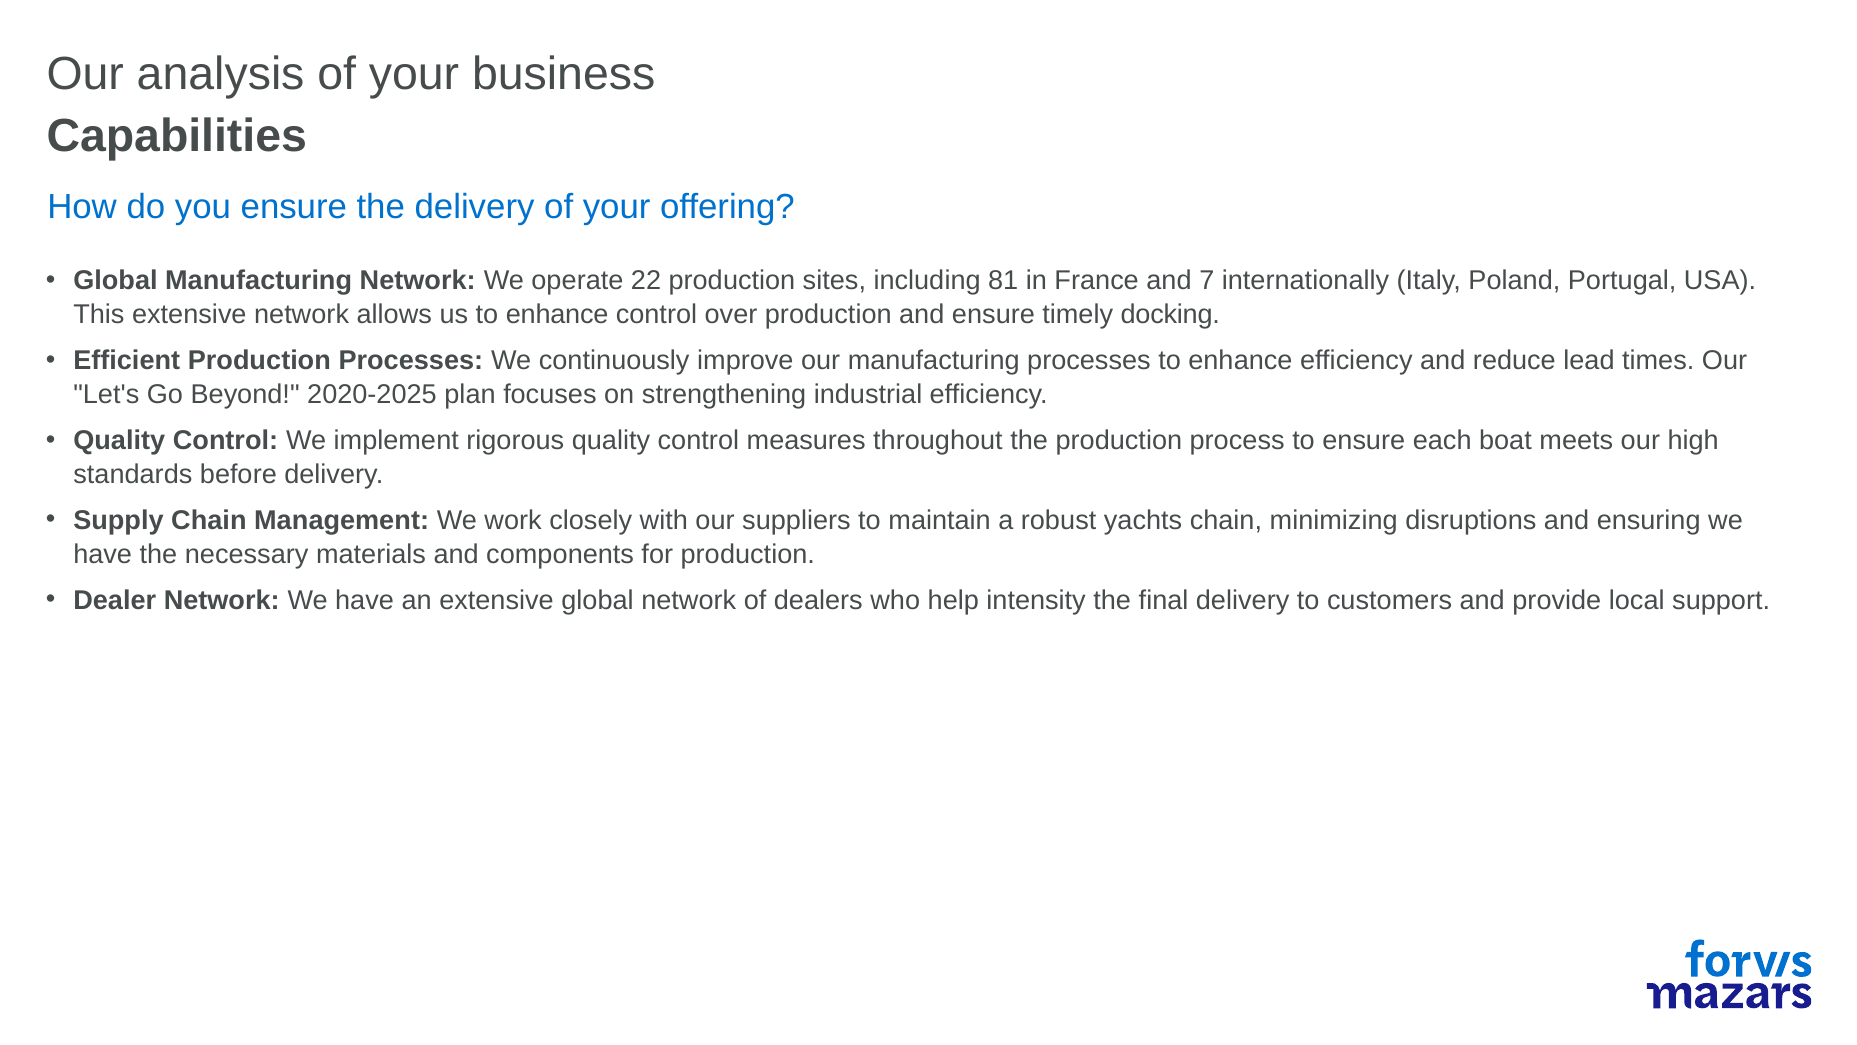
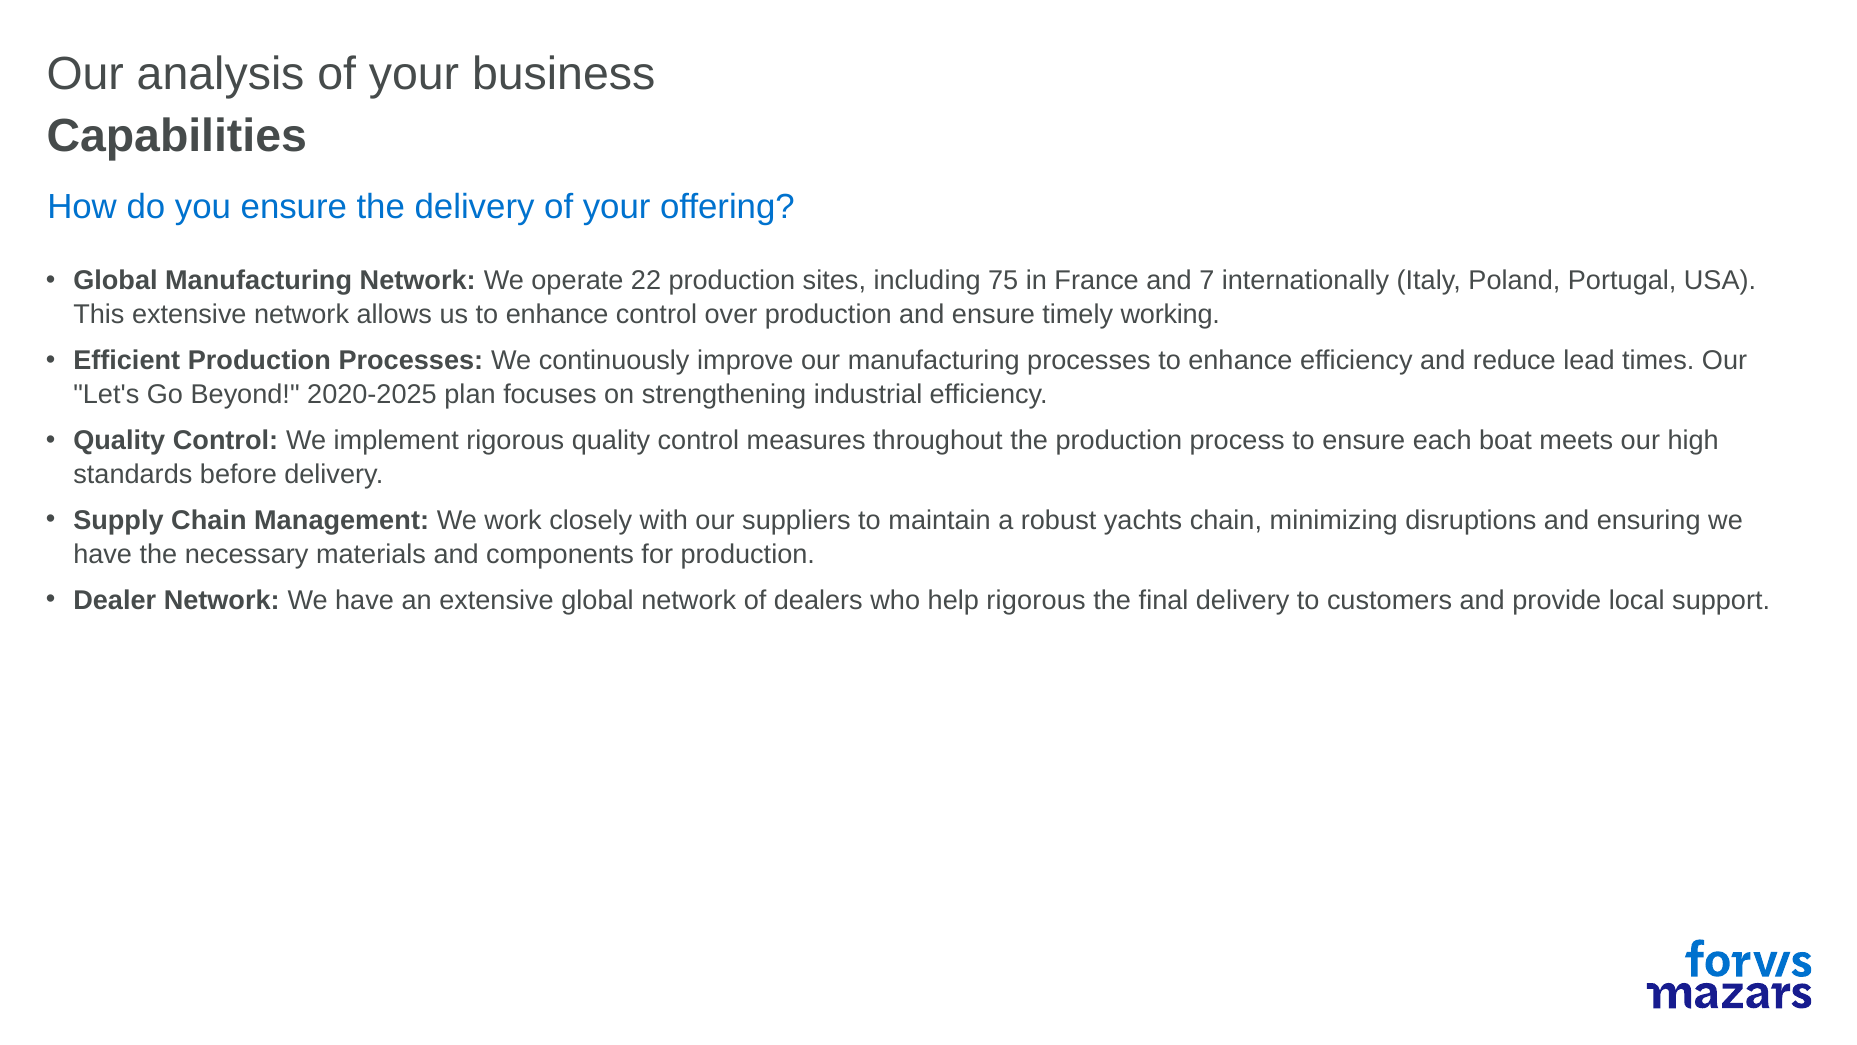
81: 81 -> 75
docking: docking -> working
help intensity: intensity -> rigorous
